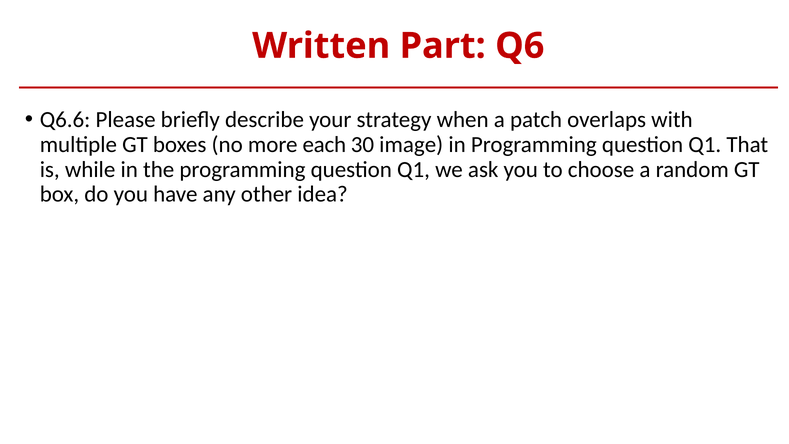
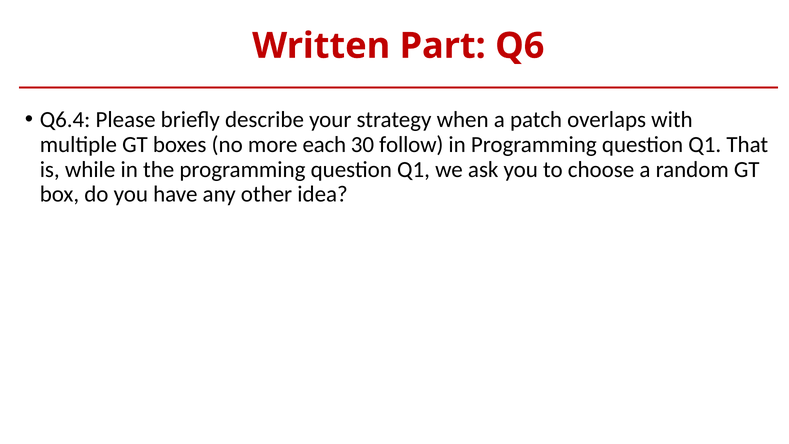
Q6.6: Q6.6 -> Q6.4
image: image -> follow
